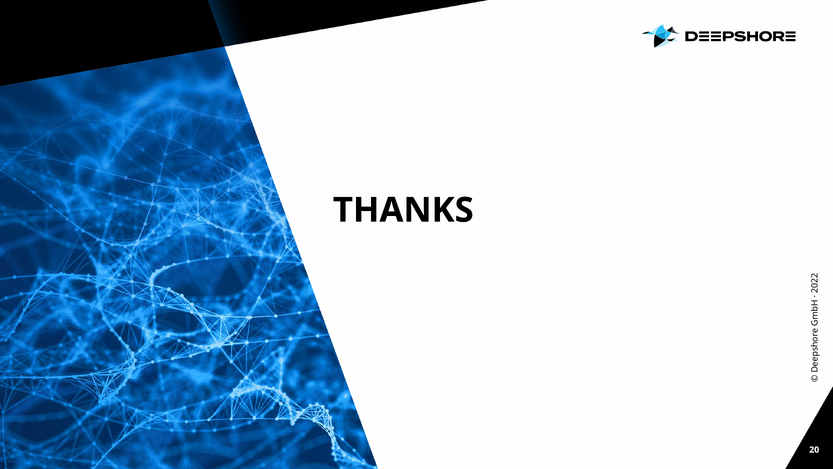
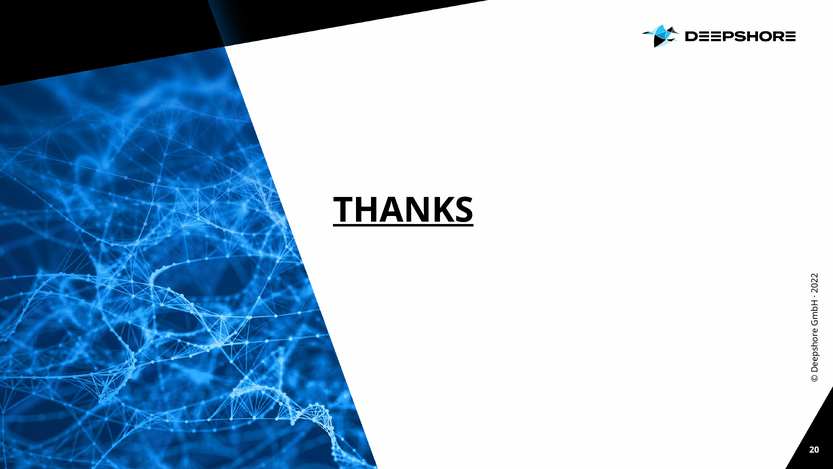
THANKS underline: none -> present
